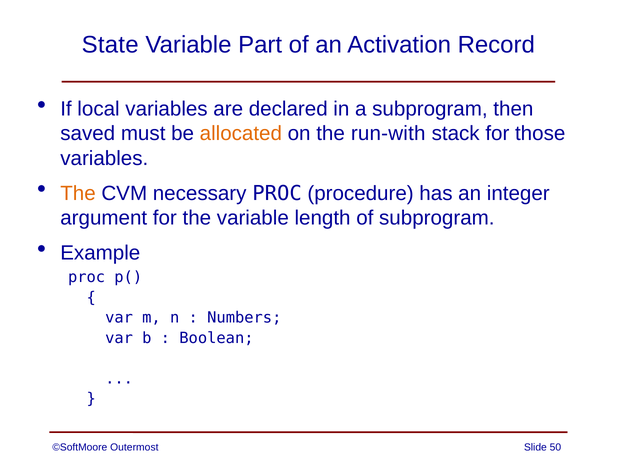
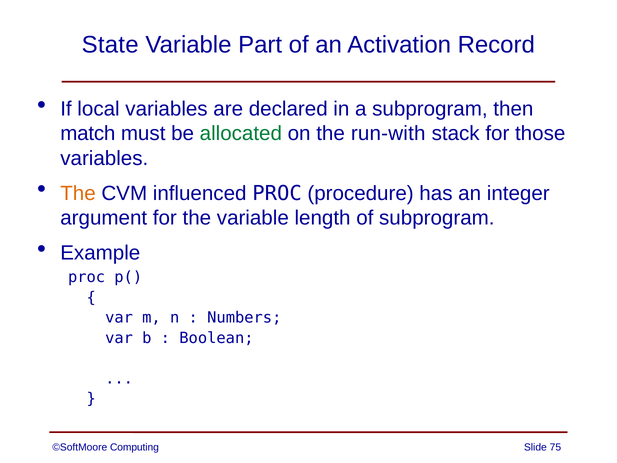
saved: saved -> match
allocated colour: orange -> green
necessary: necessary -> influenced
Outermost: Outermost -> Computing
50: 50 -> 75
